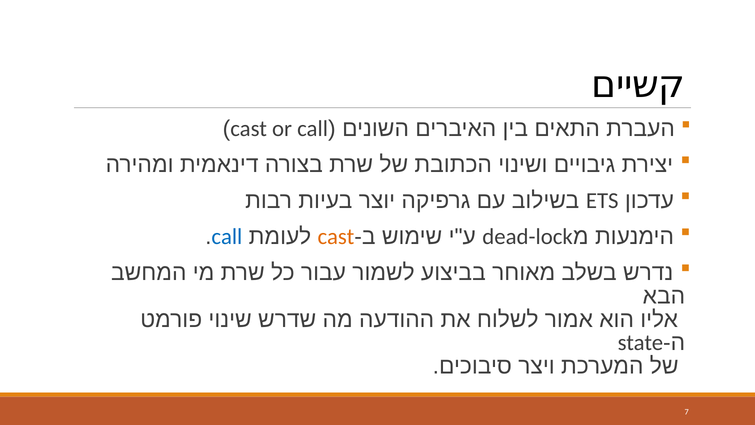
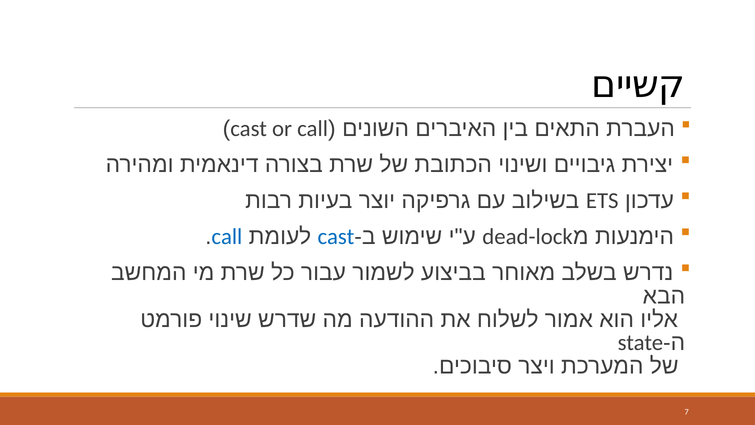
cast at (336, 236) colour: orange -> blue
